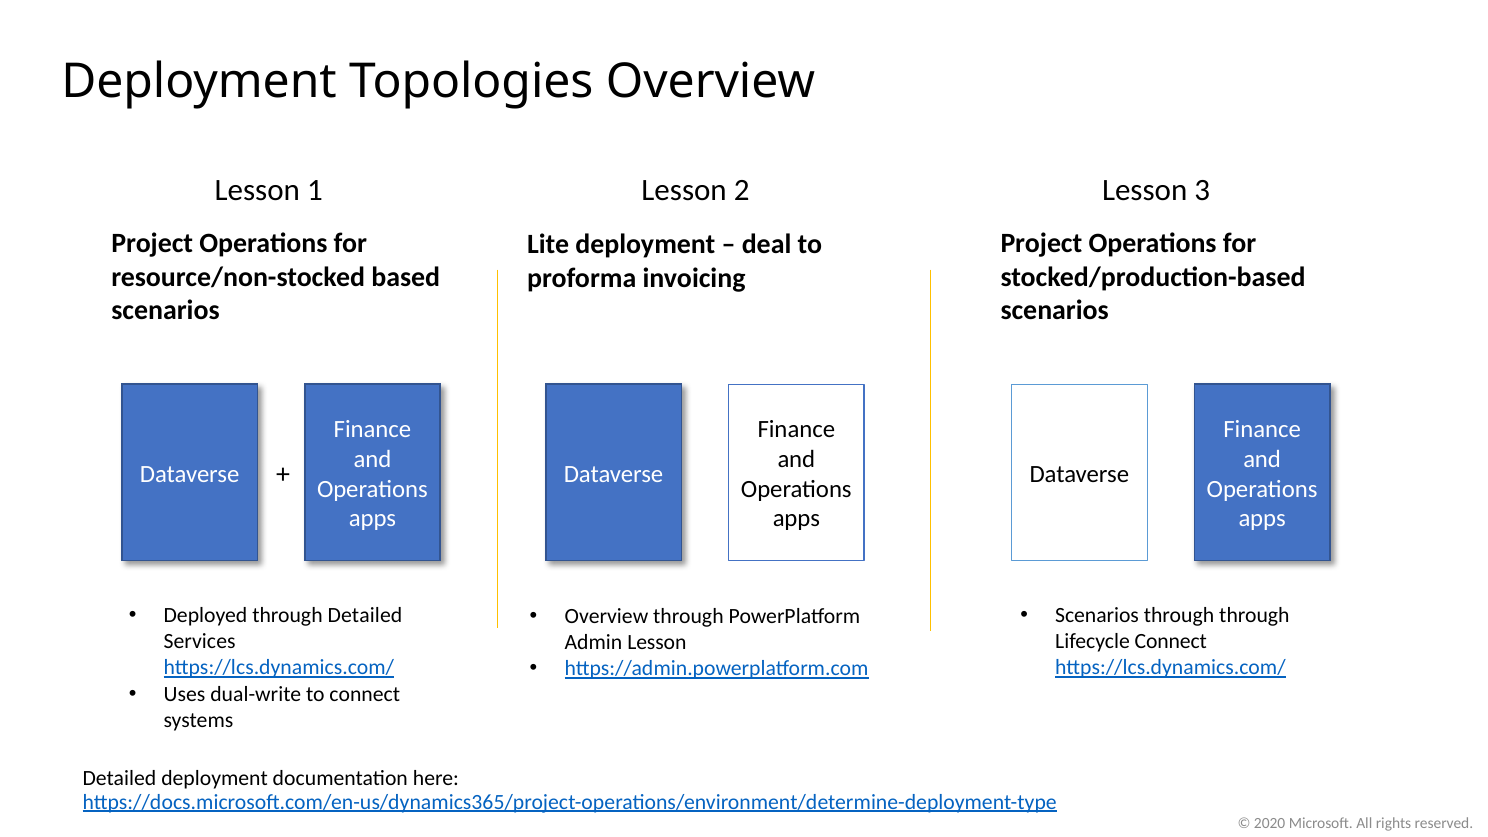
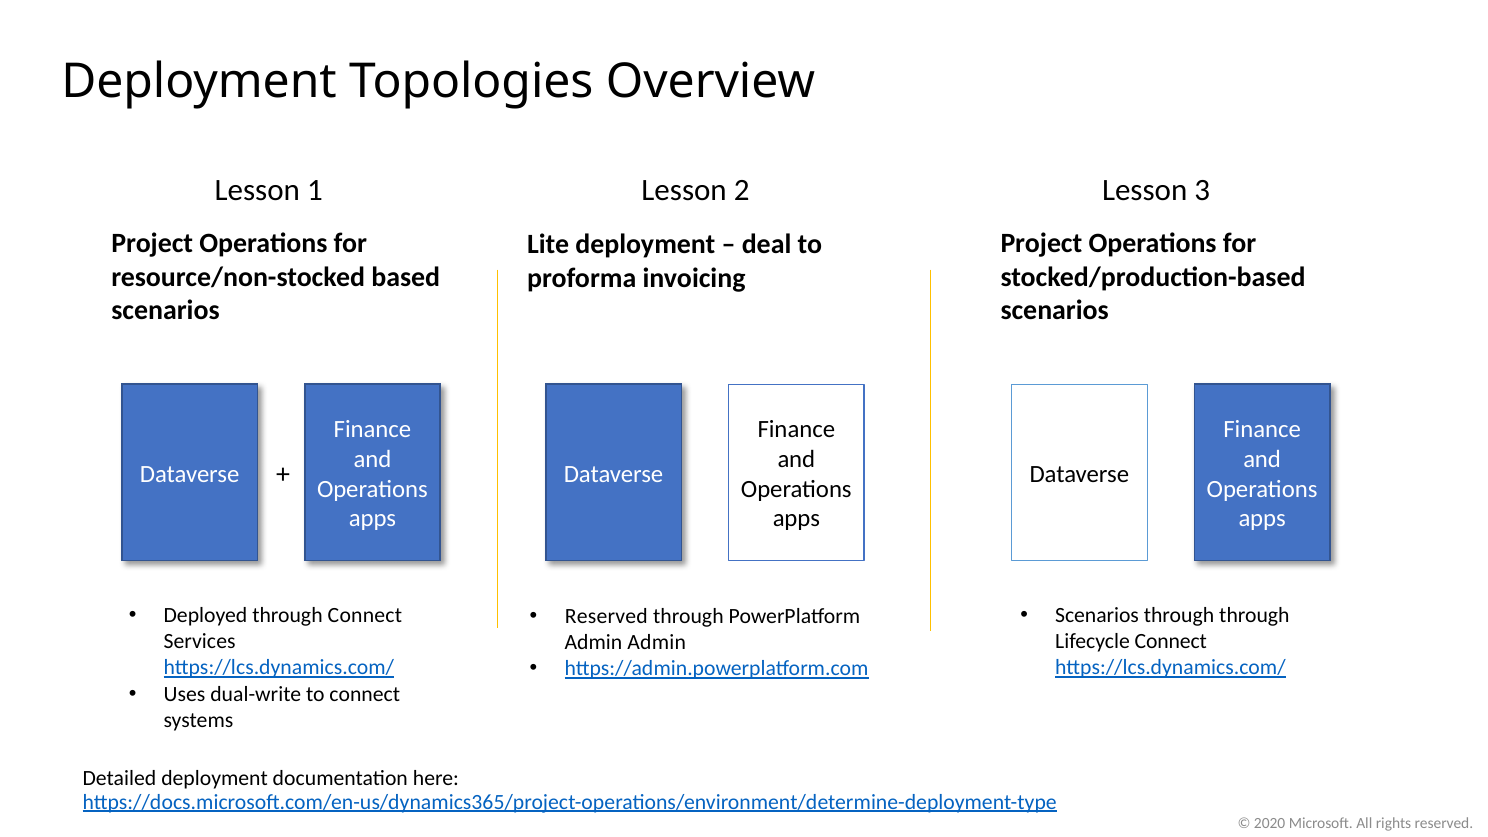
through Detailed: Detailed -> Connect
Overview at (606, 617): Overview -> Reserved
Admin Lesson: Lesson -> Admin
